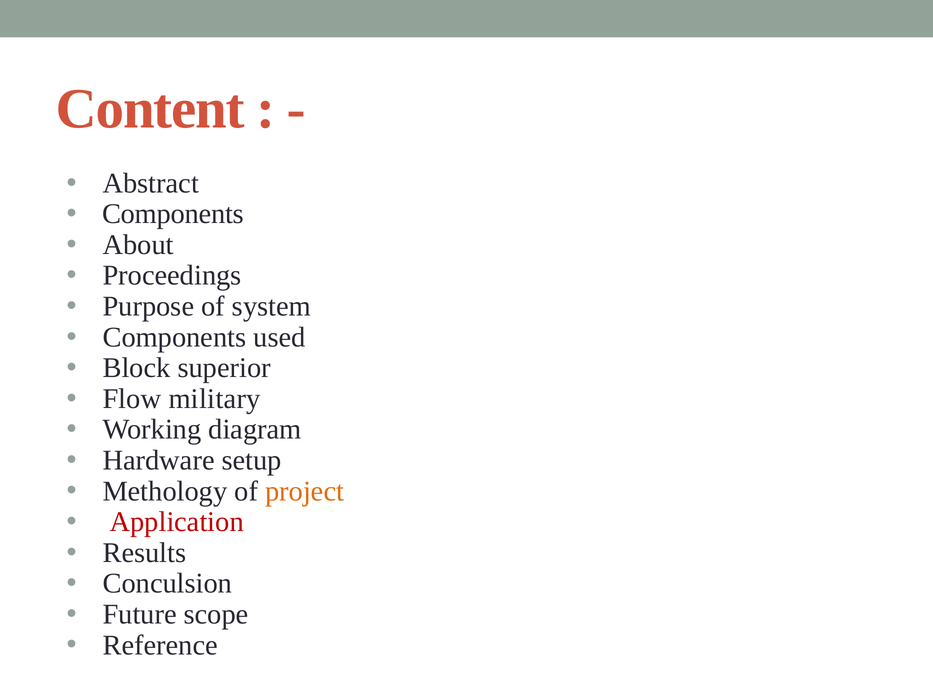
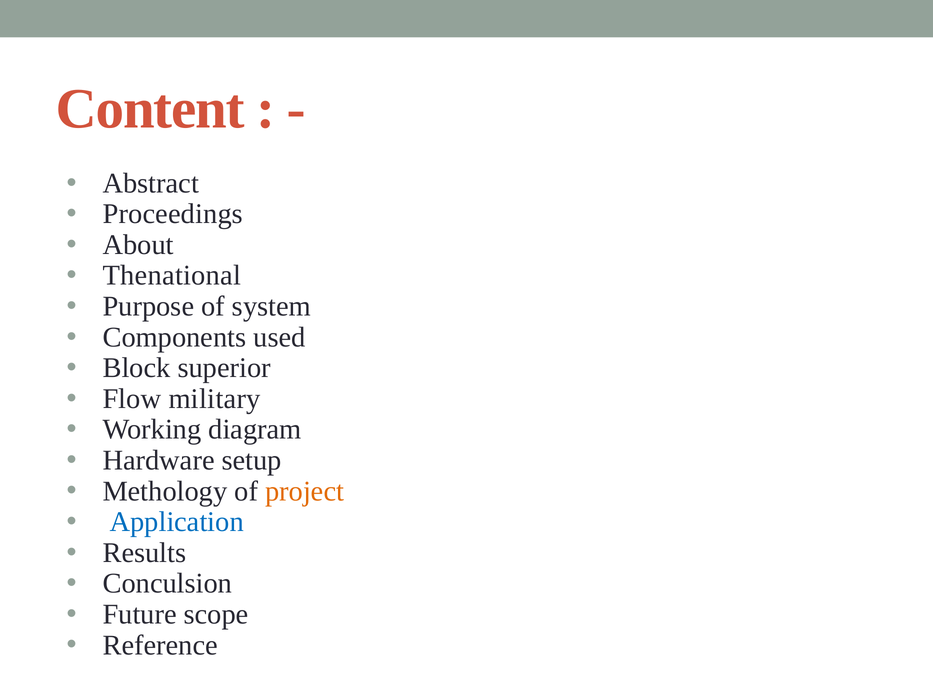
Components at (173, 214): Components -> Proceedings
Proceedings: Proceedings -> Thenational
Application colour: red -> blue
